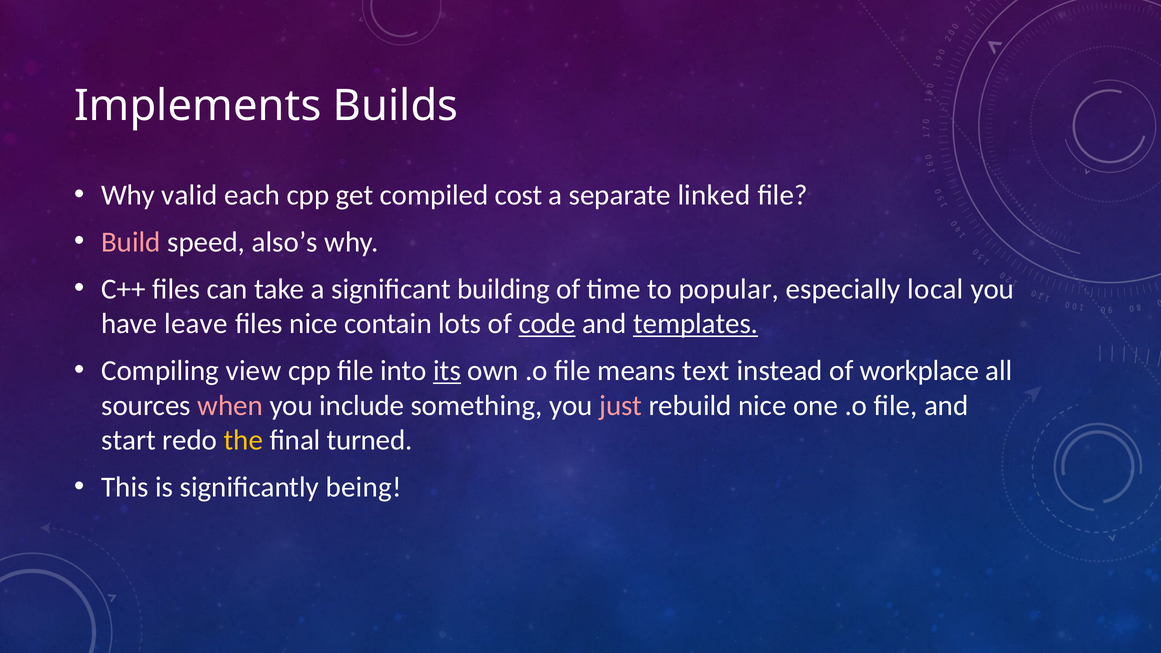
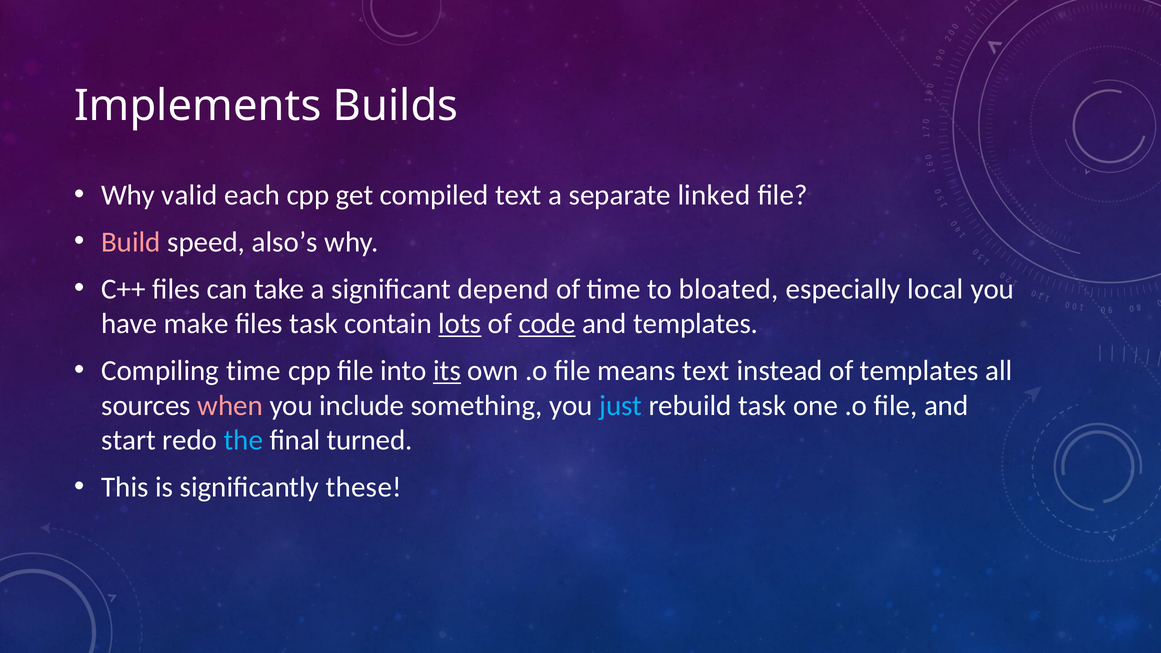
compiled cost: cost -> text
building: building -> depend
popular: popular -> bloated
leave: leave -> make
files nice: nice -> task
lots underline: none -> present
templates at (696, 324) underline: present -> none
Compiling view: view -> time
of workplace: workplace -> templates
just colour: pink -> light blue
rebuild nice: nice -> task
the colour: yellow -> light blue
being: being -> these
